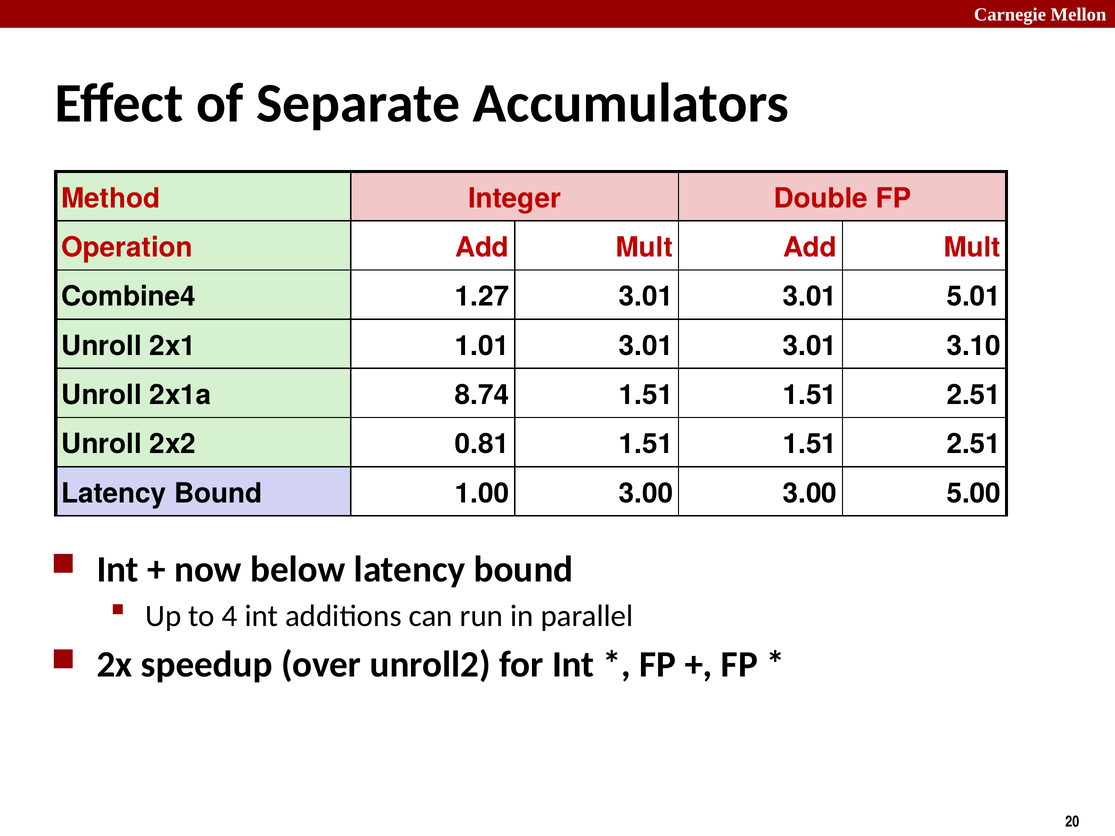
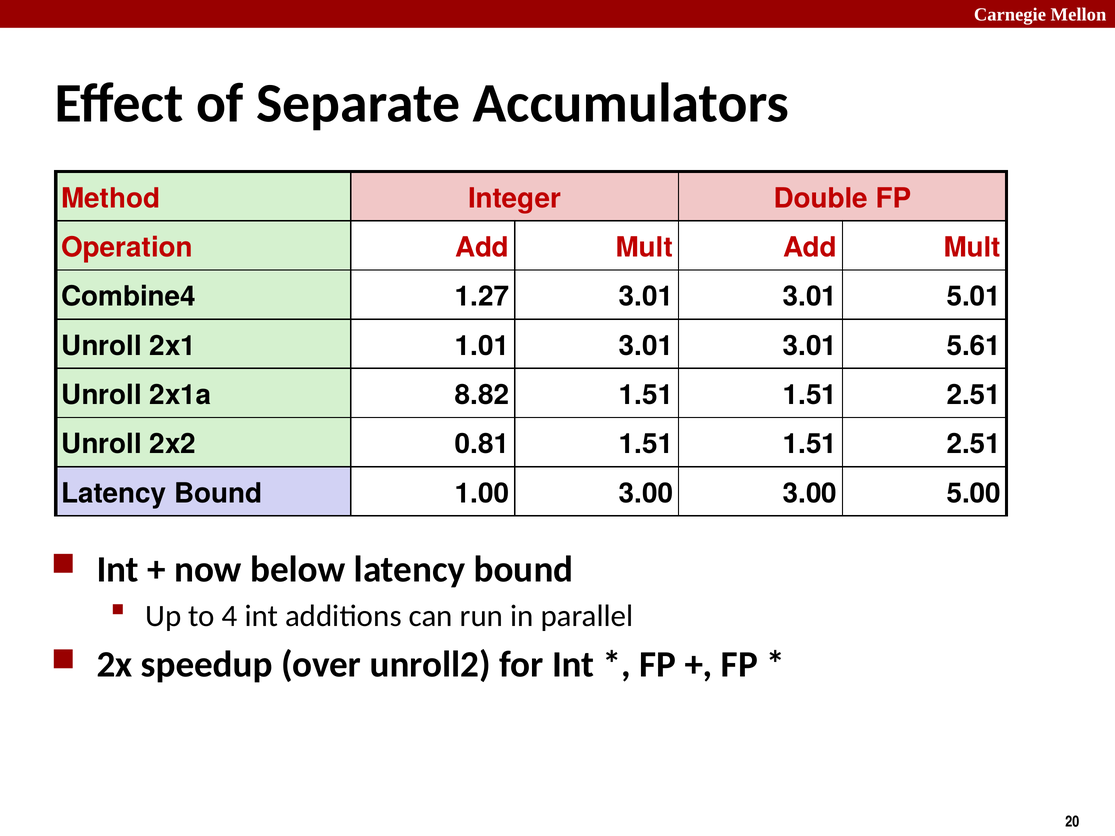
3.10: 3.10 -> 5.61
8.74: 8.74 -> 8.82
